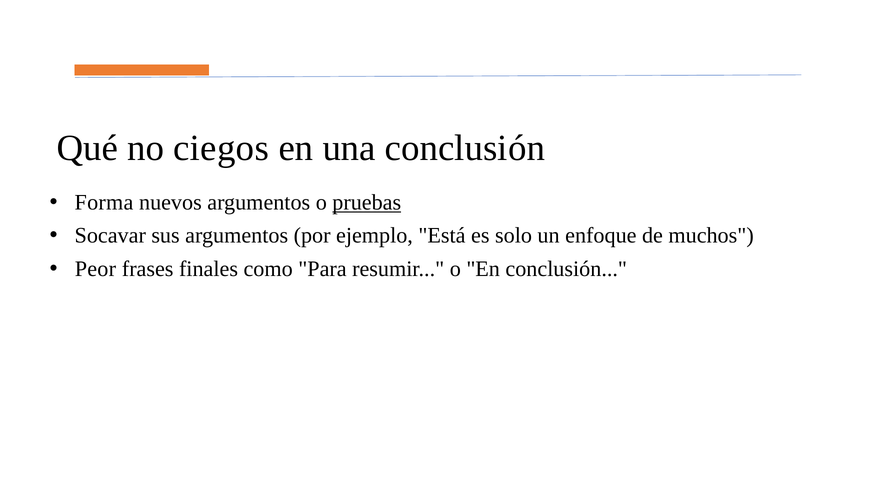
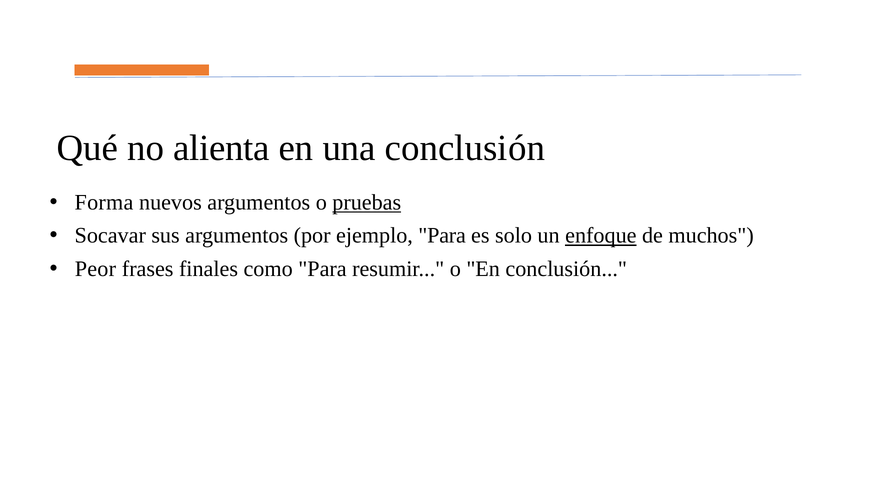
ciegos: ciegos -> alienta
ejemplo Está: Está -> Para
enfoque underline: none -> present
